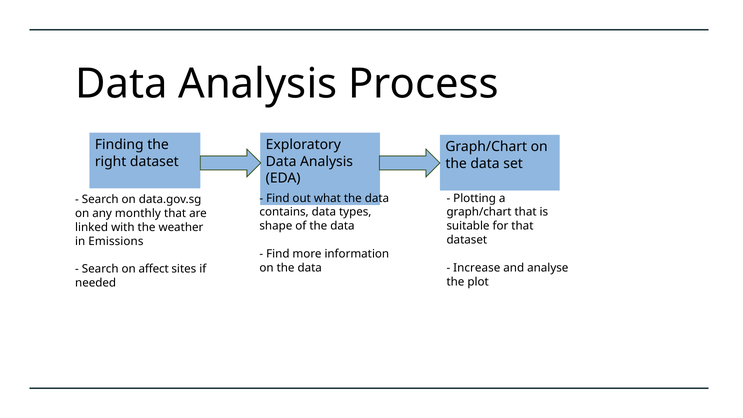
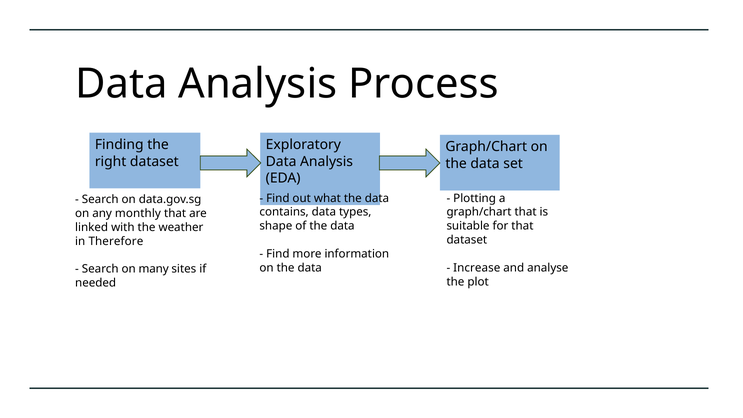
Emissions: Emissions -> Therefore
affect: affect -> many
